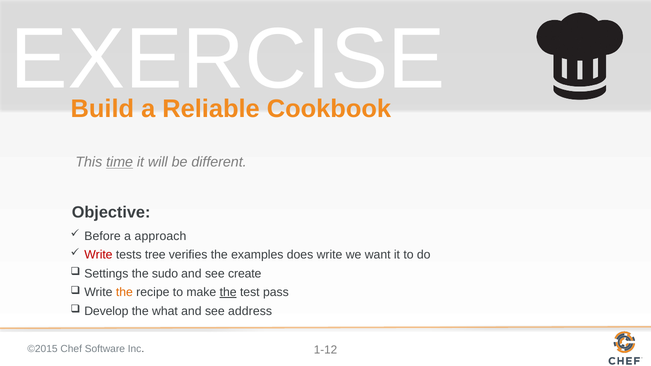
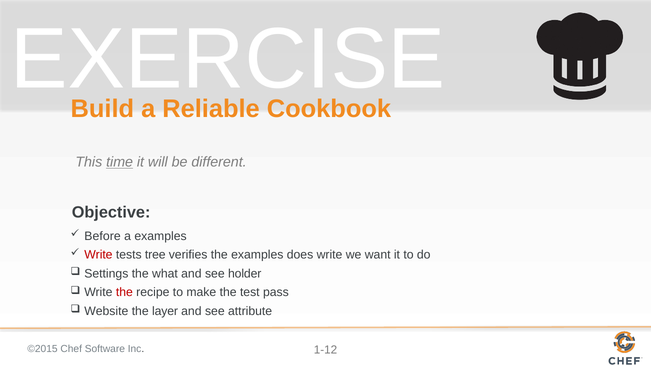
a approach: approach -> examples
sudo: sudo -> what
create: create -> holder
the at (124, 292) colour: orange -> red
the at (228, 292) underline: present -> none
Develop: Develop -> Website
what: what -> layer
address: address -> attribute
